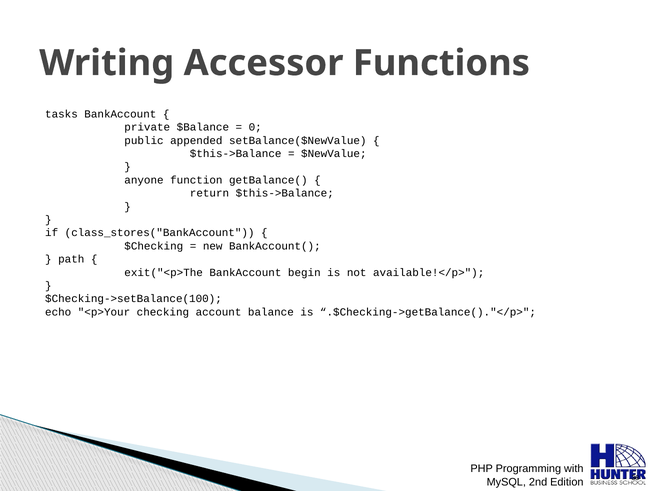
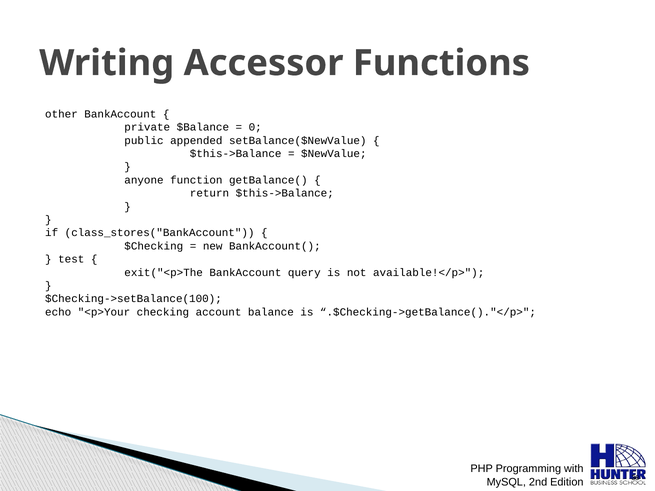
tasks: tasks -> other
path: path -> test
begin: begin -> query
